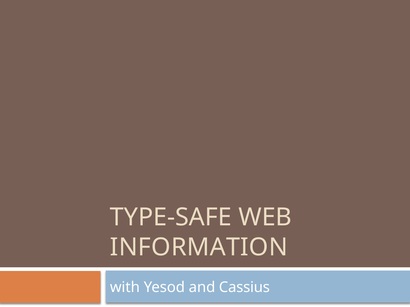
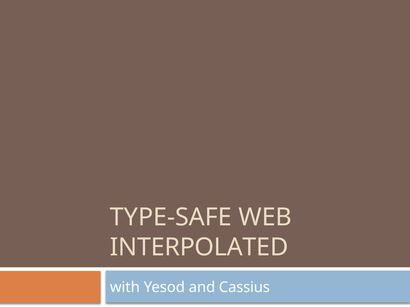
INFORMATION: INFORMATION -> INTERPOLATED
